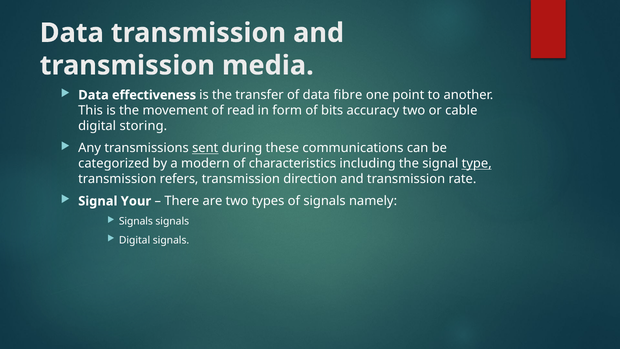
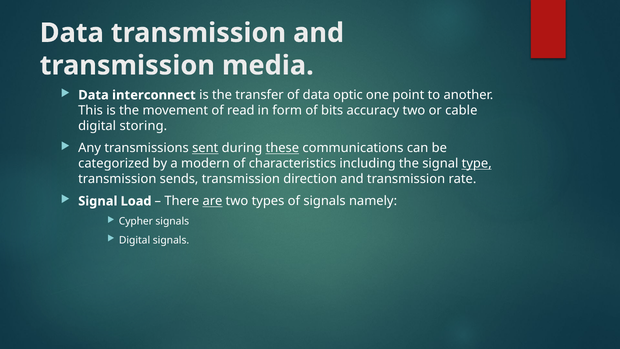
effectiveness: effectiveness -> interconnect
fibre: fibre -> optic
these underline: none -> present
refers: refers -> sends
Your: Your -> Load
are underline: none -> present
Signals at (136, 221): Signals -> Cypher
